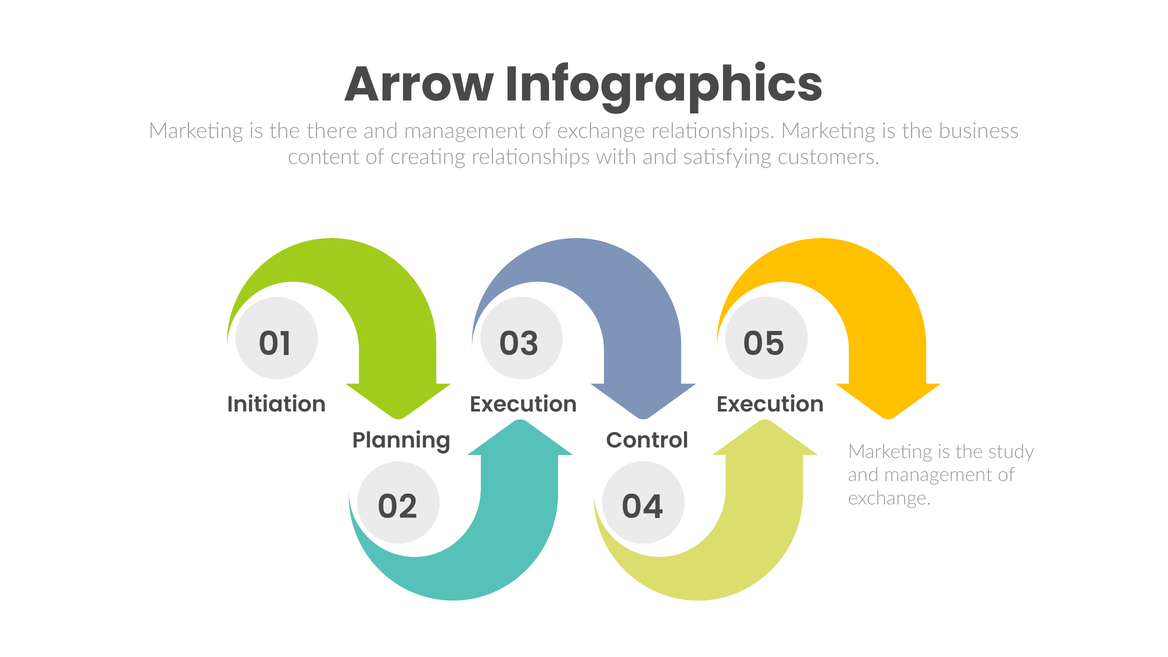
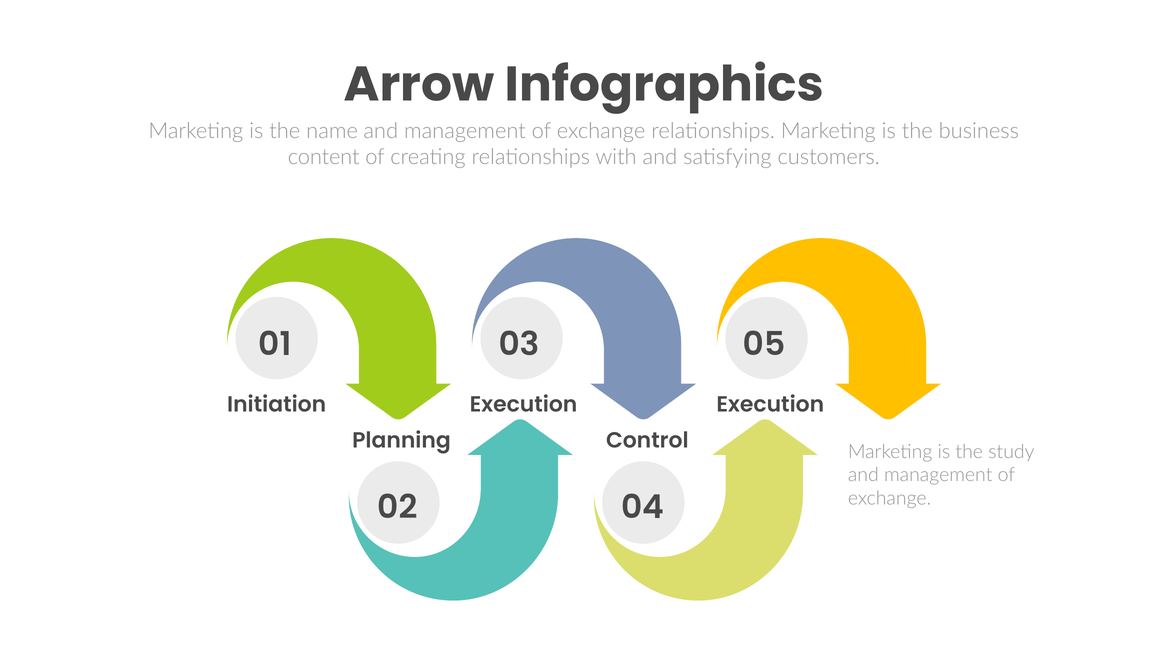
there: there -> name
